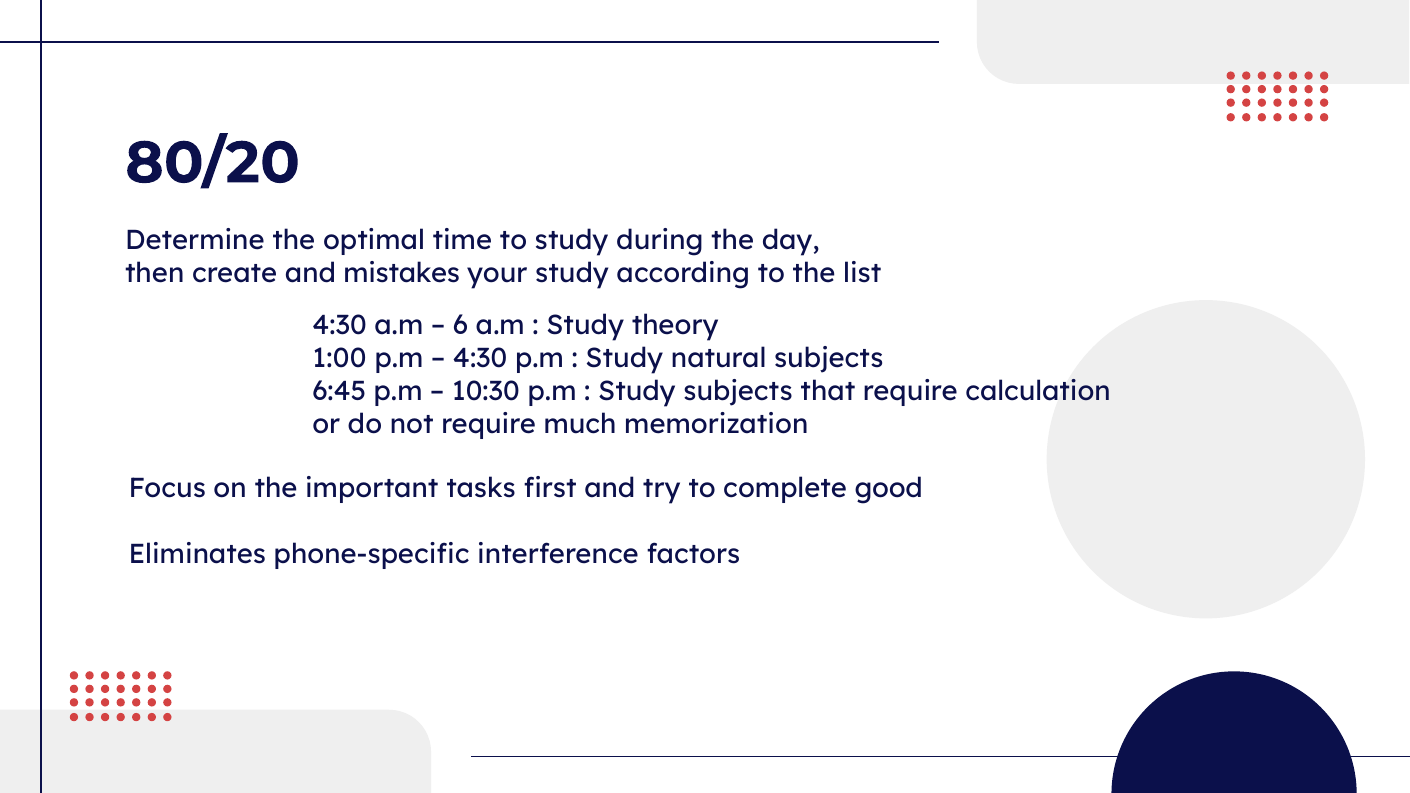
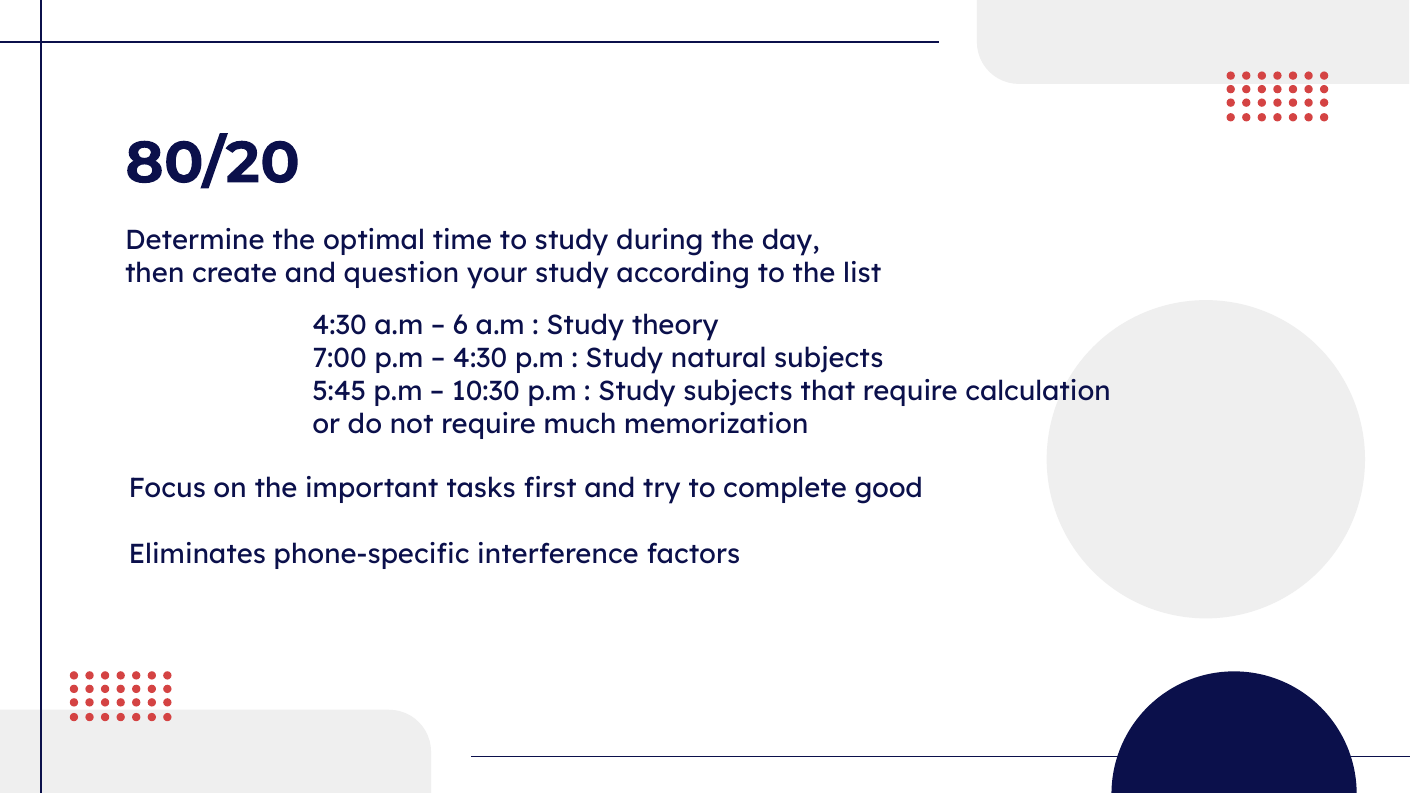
mistakes: mistakes -> question
1:00: 1:00 -> 7:00
6:45: 6:45 -> 5:45
